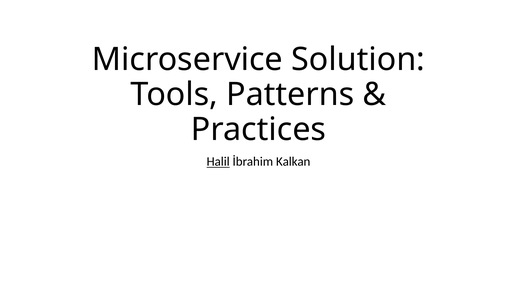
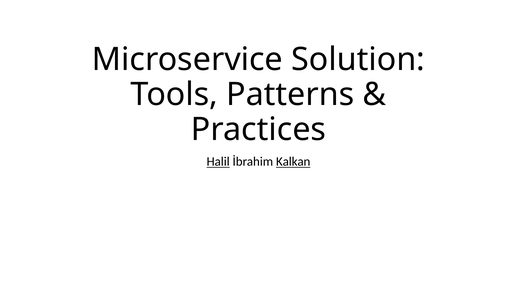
Kalkan underline: none -> present
